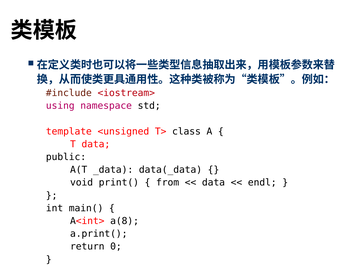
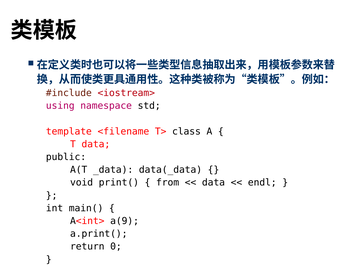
<unsigned: <unsigned -> <filename
a(8: a(8 -> a(9
